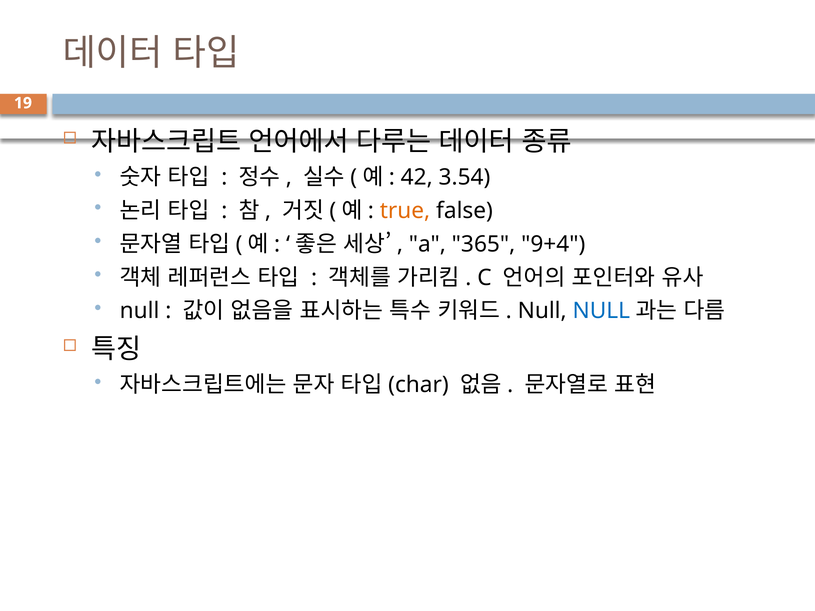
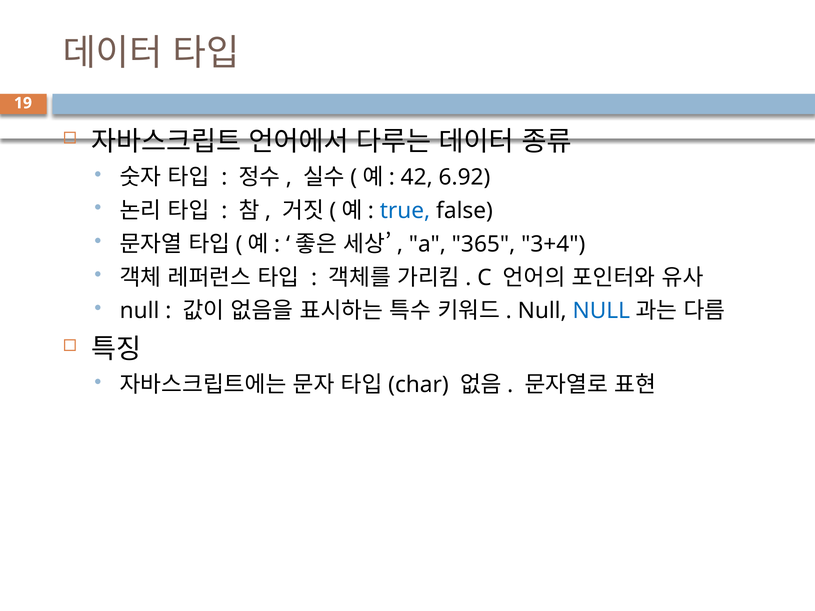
3.54: 3.54 -> 6.92
true colour: orange -> blue
9+4: 9+4 -> 3+4
